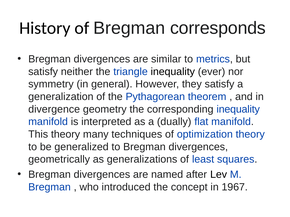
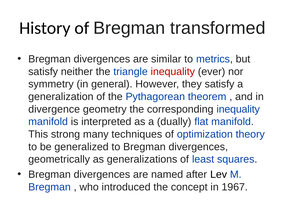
corresponds: corresponds -> transformed
inequality at (173, 72) colour: black -> red
This theory: theory -> strong
